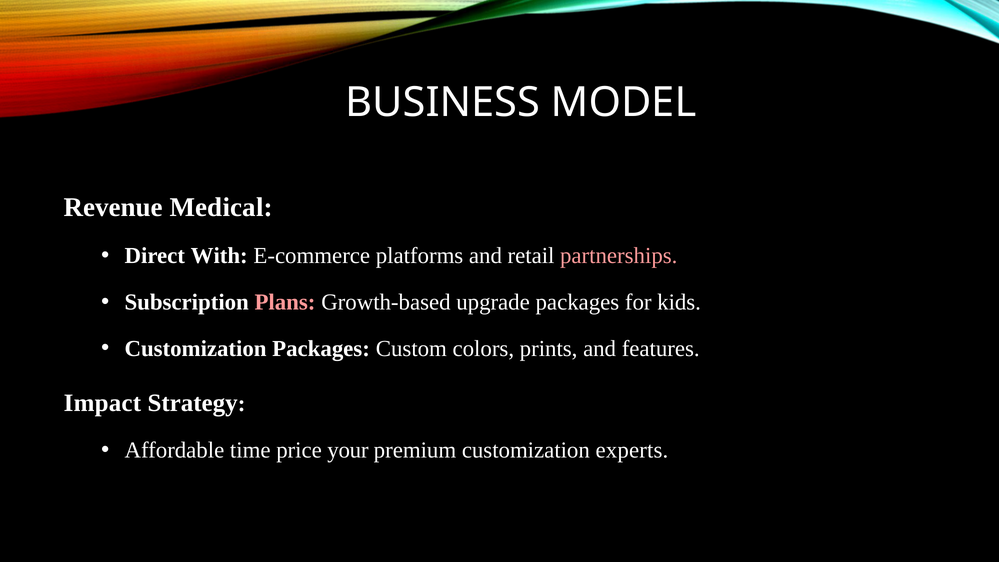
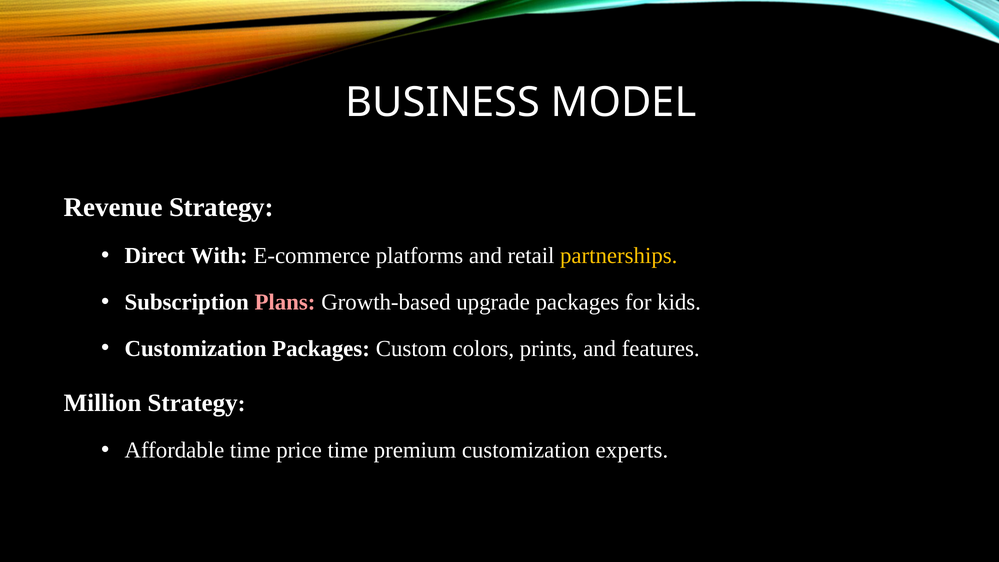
Revenue Medical: Medical -> Strategy
partnerships colour: pink -> yellow
Impact: Impact -> Million
price your: your -> time
